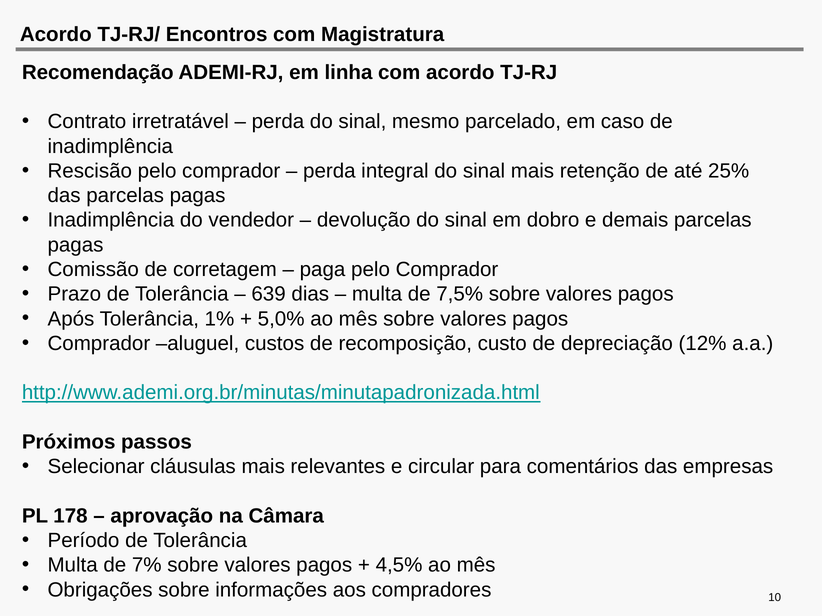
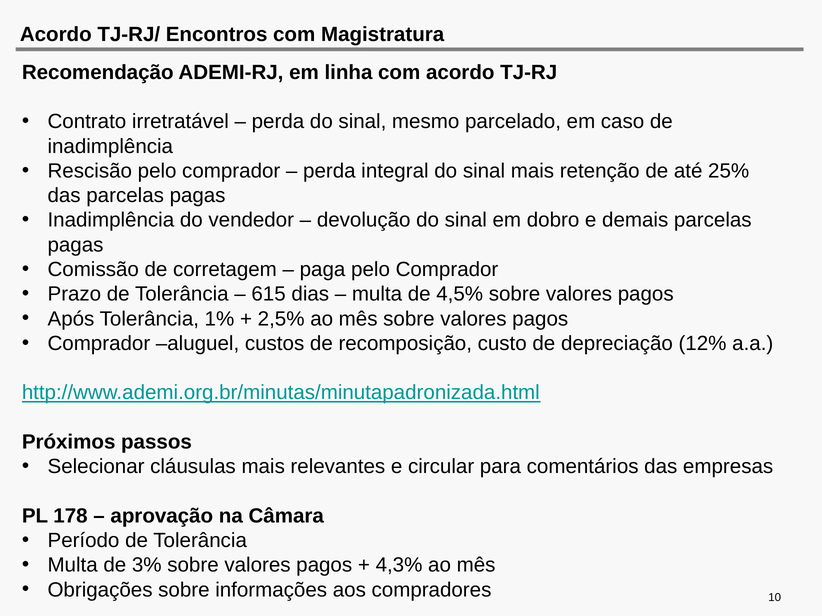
639: 639 -> 615
7,5%: 7,5% -> 4,5%
5,0%: 5,0% -> 2,5%
7%: 7% -> 3%
4,5%: 4,5% -> 4,3%
